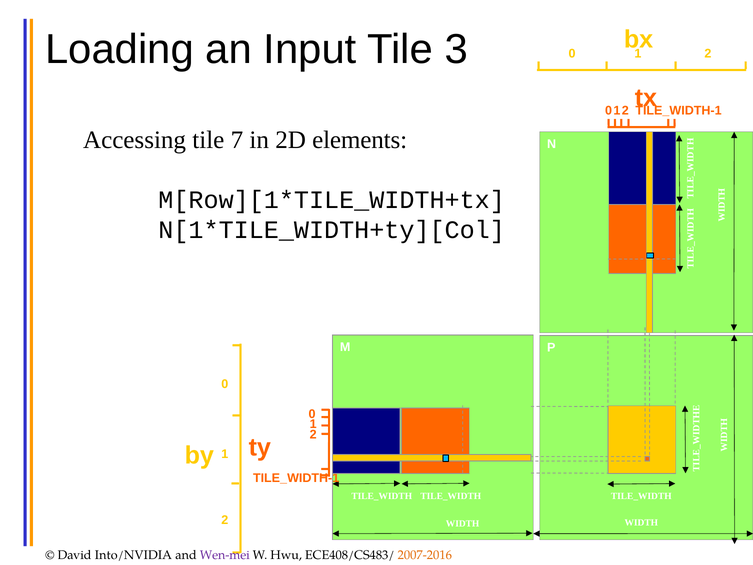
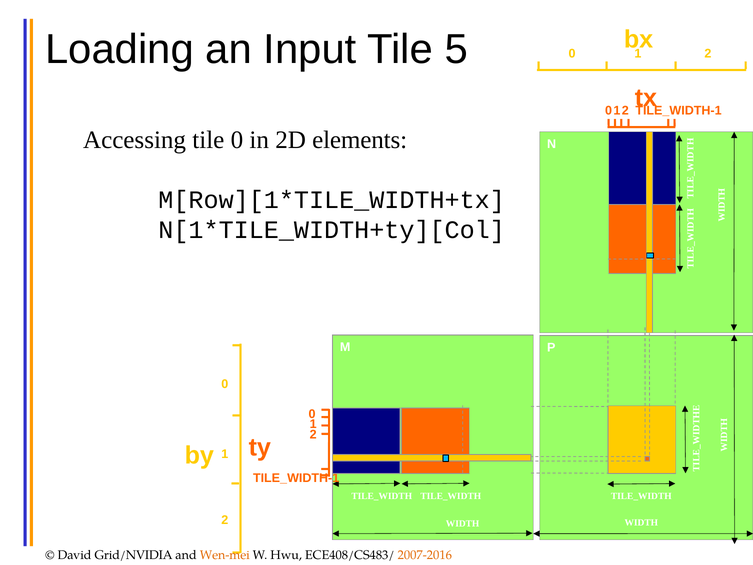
3: 3 -> 5
tile 7: 7 -> 0
Into/NVIDIA: Into/NVIDIA -> Grid/NVIDIA
Wen-mei colour: purple -> orange
